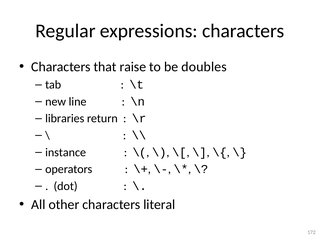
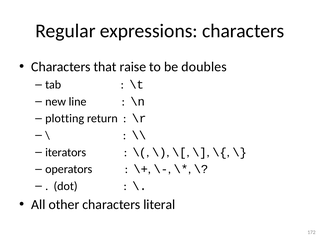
libraries: libraries -> plotting
instance: instance -> iterators
